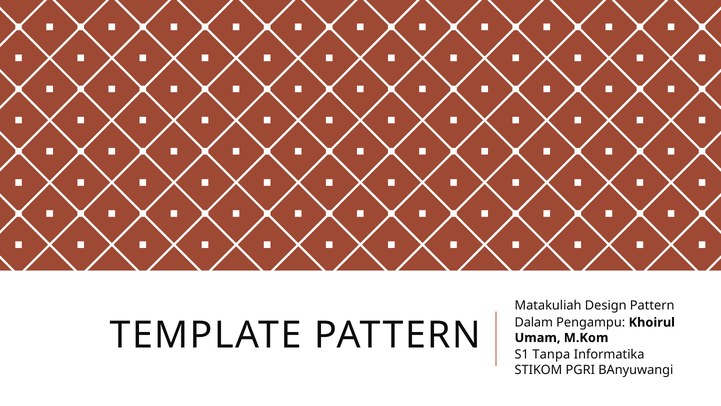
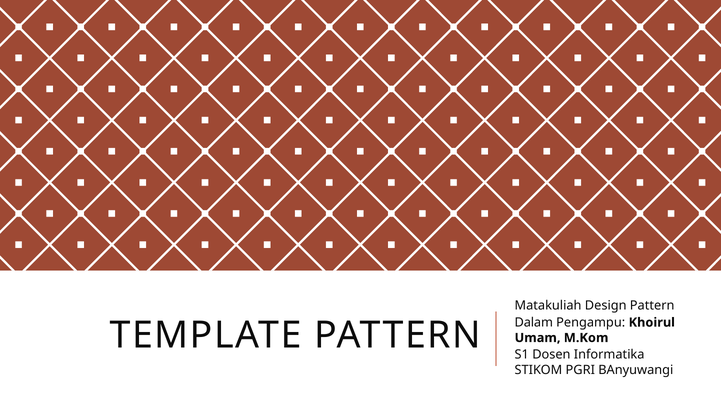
Tanpa: Tanpa -> Dosen
